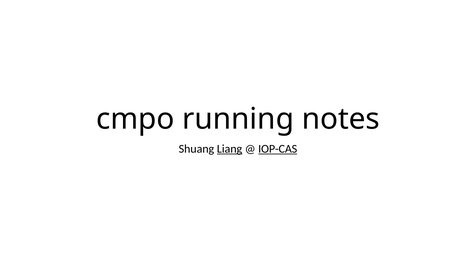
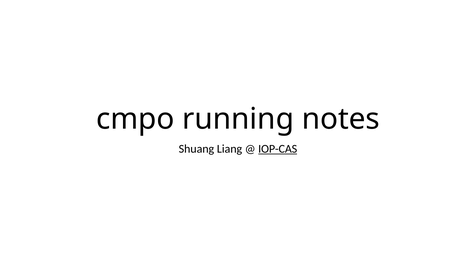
Liang underline: present -> none
